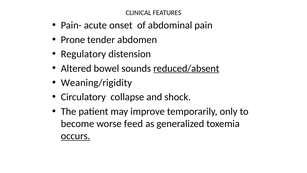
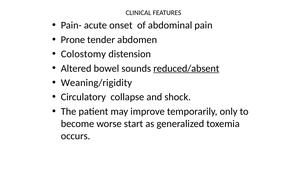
Regulatory: Regulatory -> Colostomy
feed: feed -> start
occurs underline: present -> none
